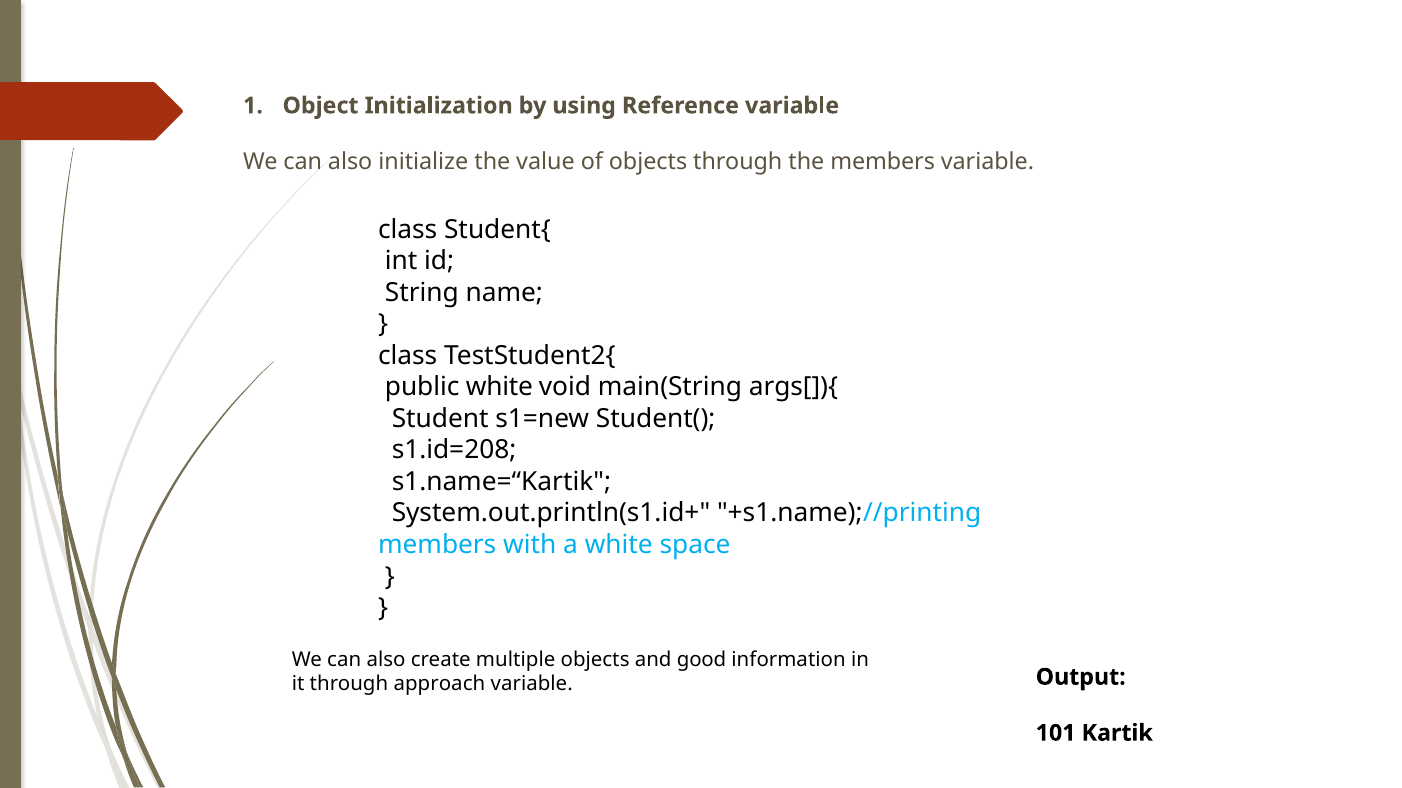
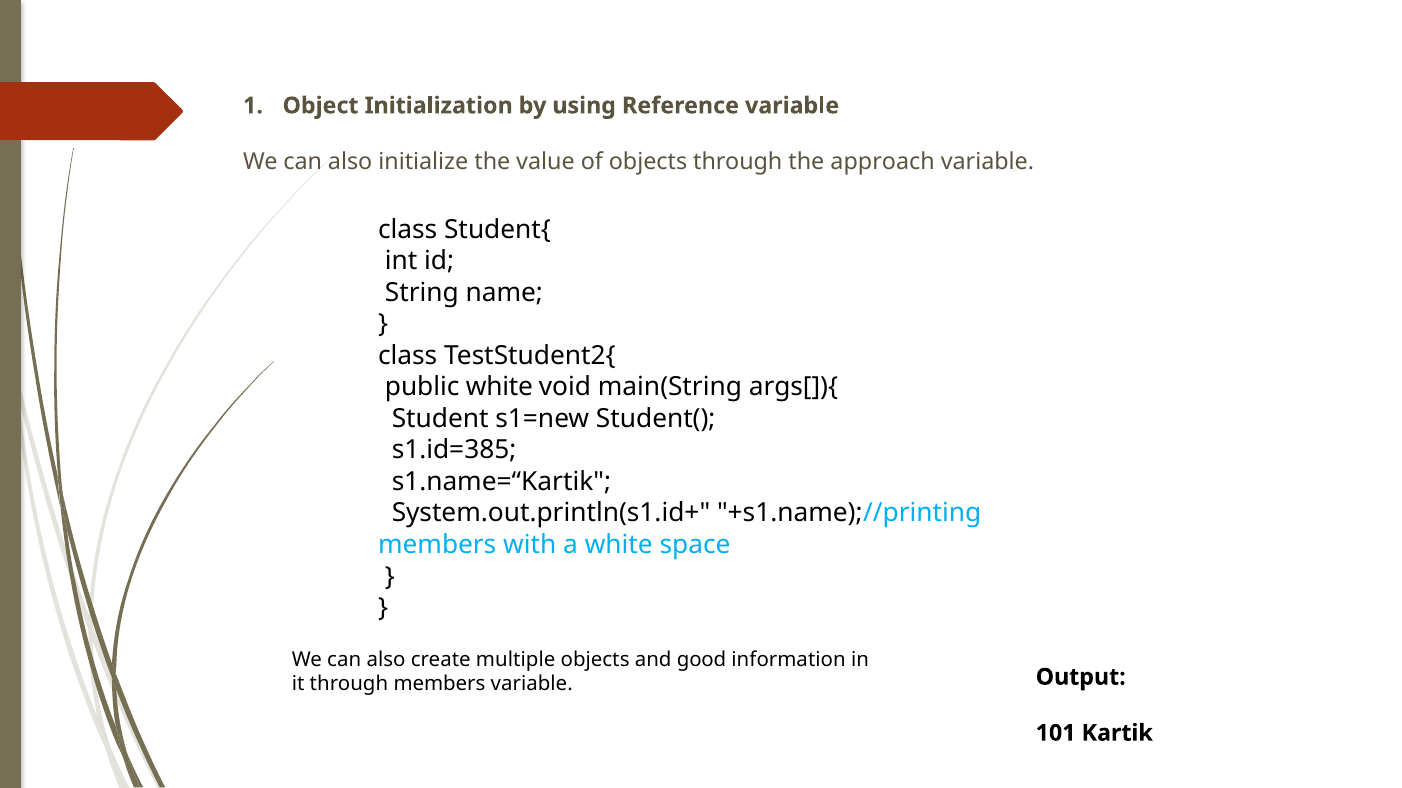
the members: members -> approach
s1.id=208: s1.id=208 -> s1.id=385
through approach: approach -> members
